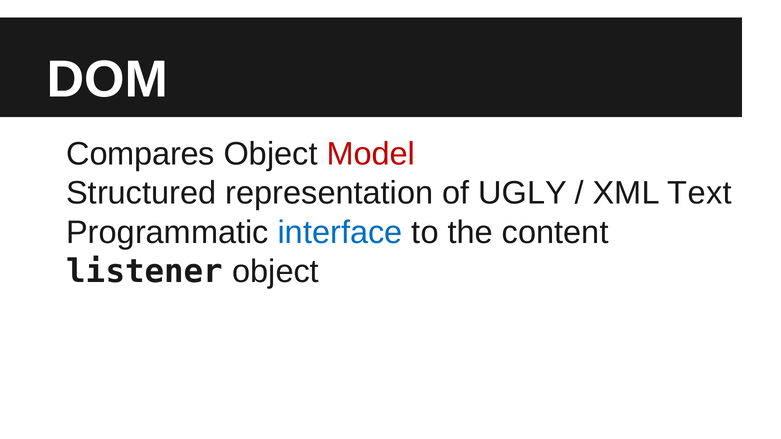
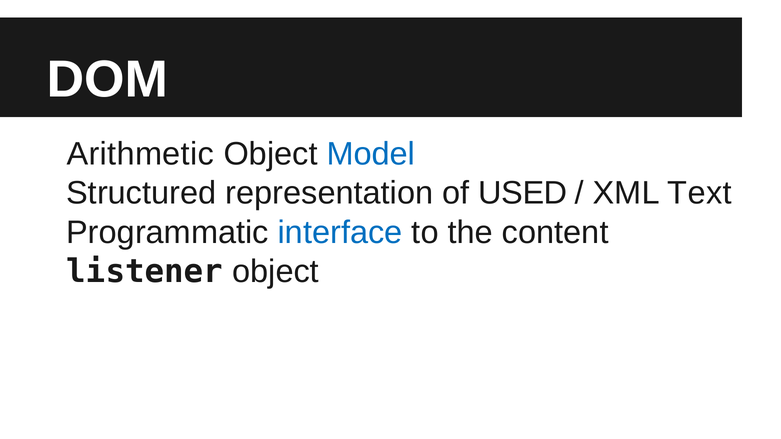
Compares: Compares -> Arithmetic
Model colour: red -> blue
UGLY: UGLY -> USED
